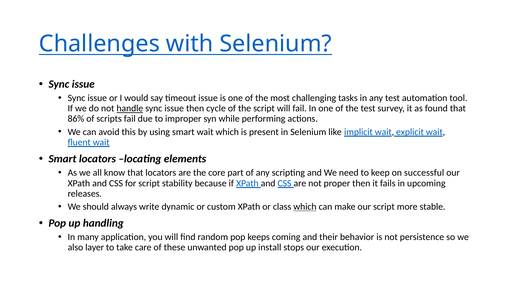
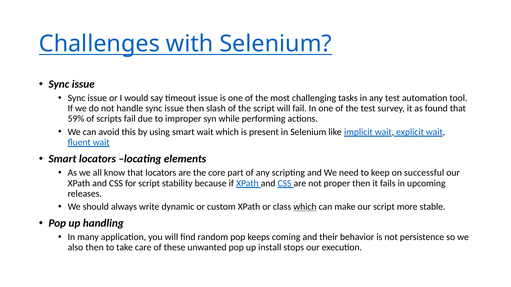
handle underline: present -> none
cycle: cycle -> slash
86%: 86% -> 59%
also layer: layer -> then
